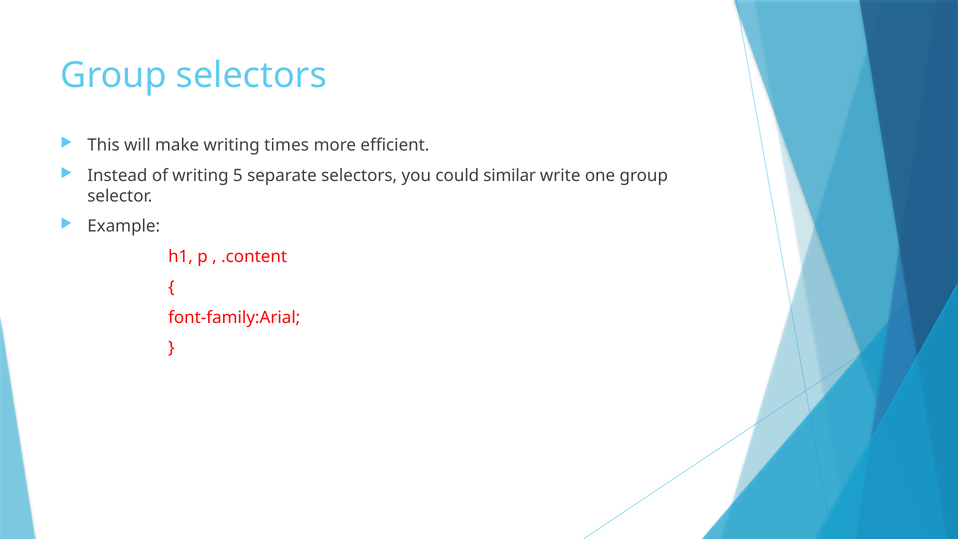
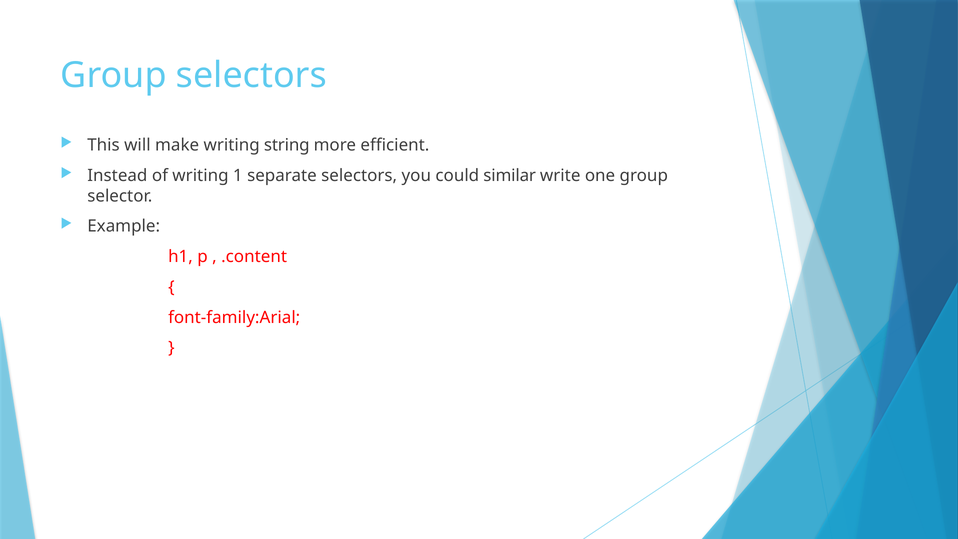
times: times -> string
5: 5 -> 1
